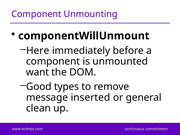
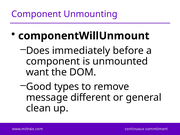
Here: Here -> Does
inserted: inserted -> different
